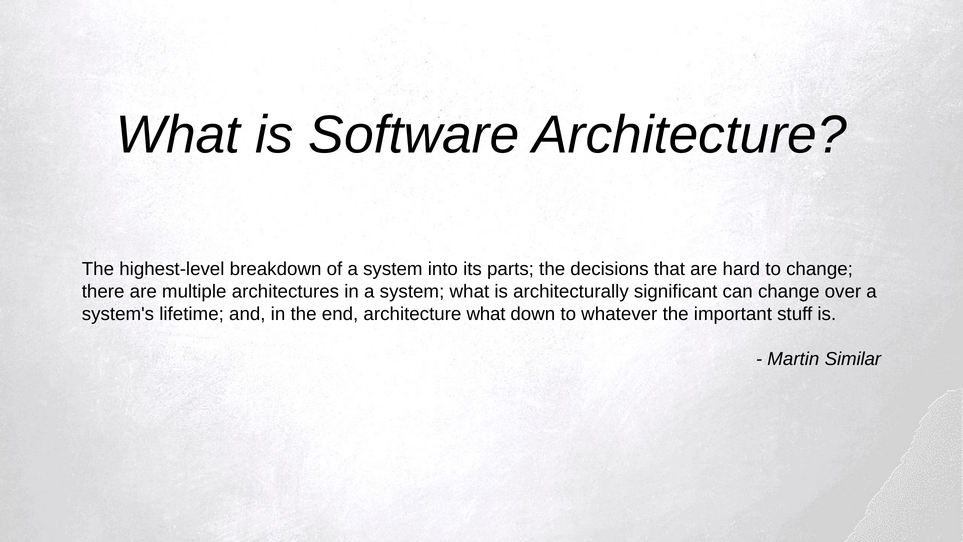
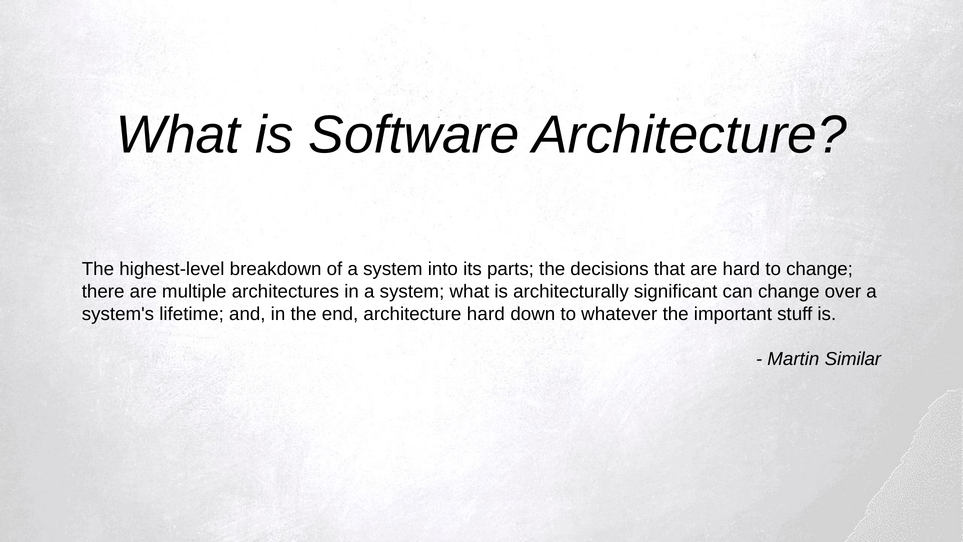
architecture what: what -> hard
